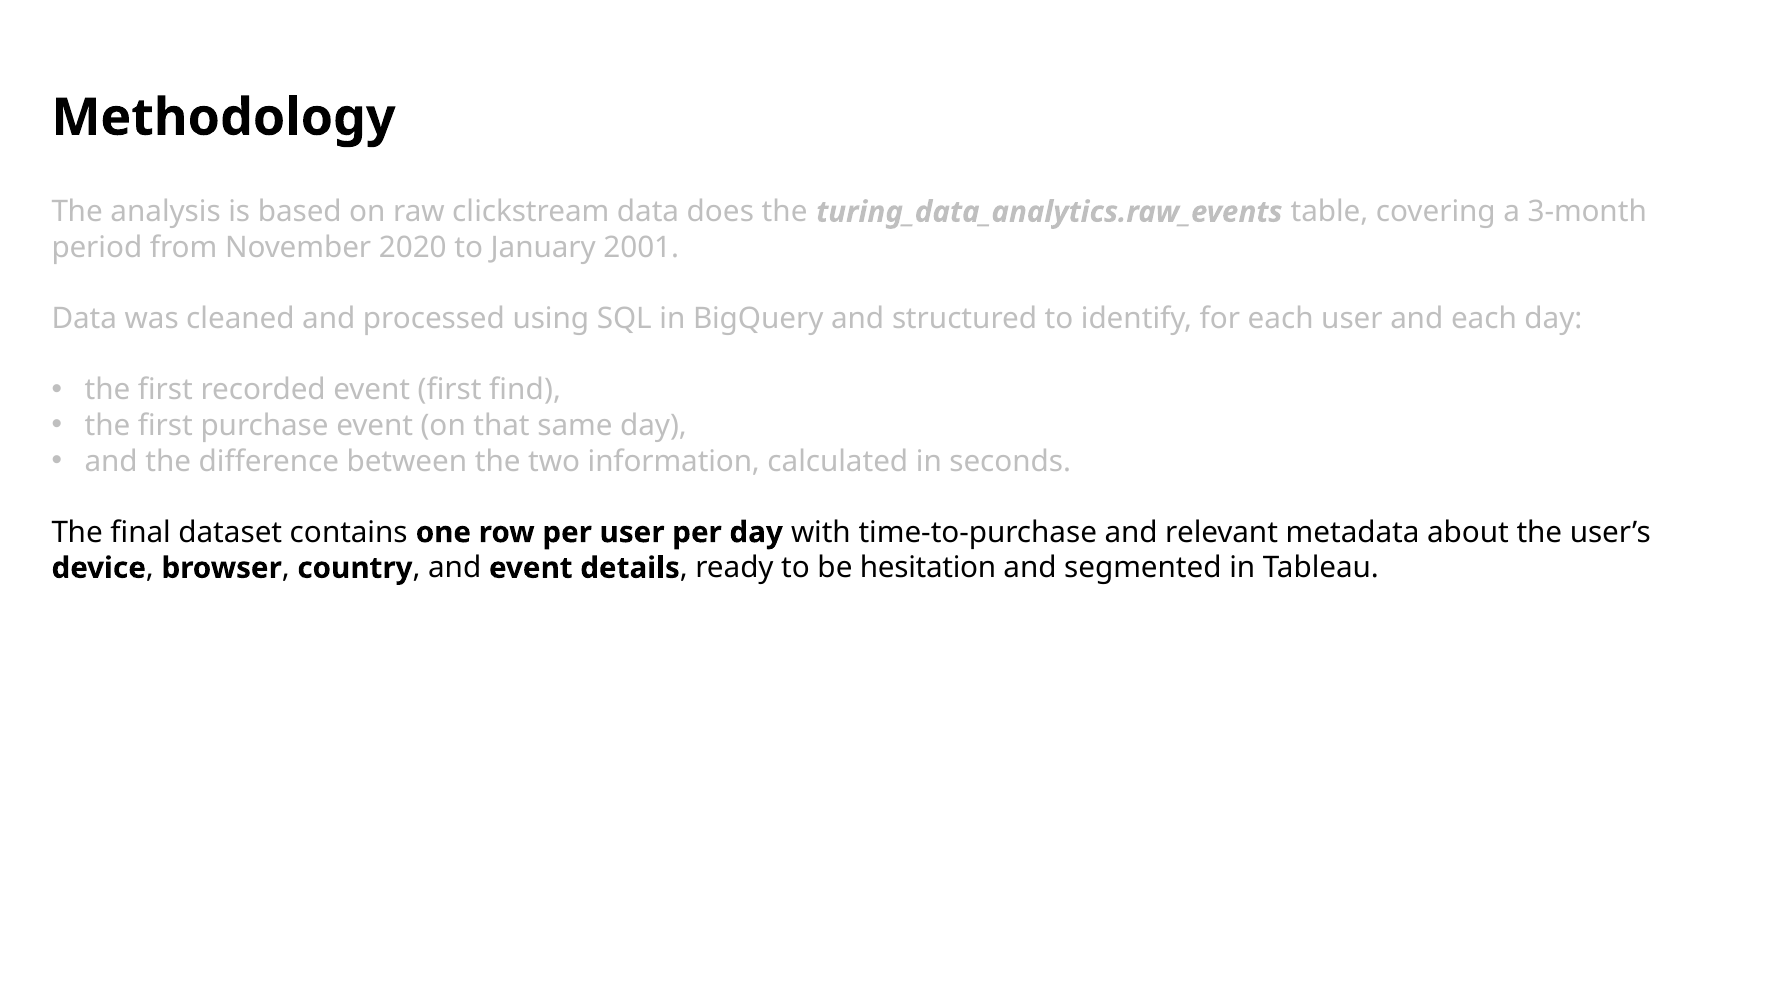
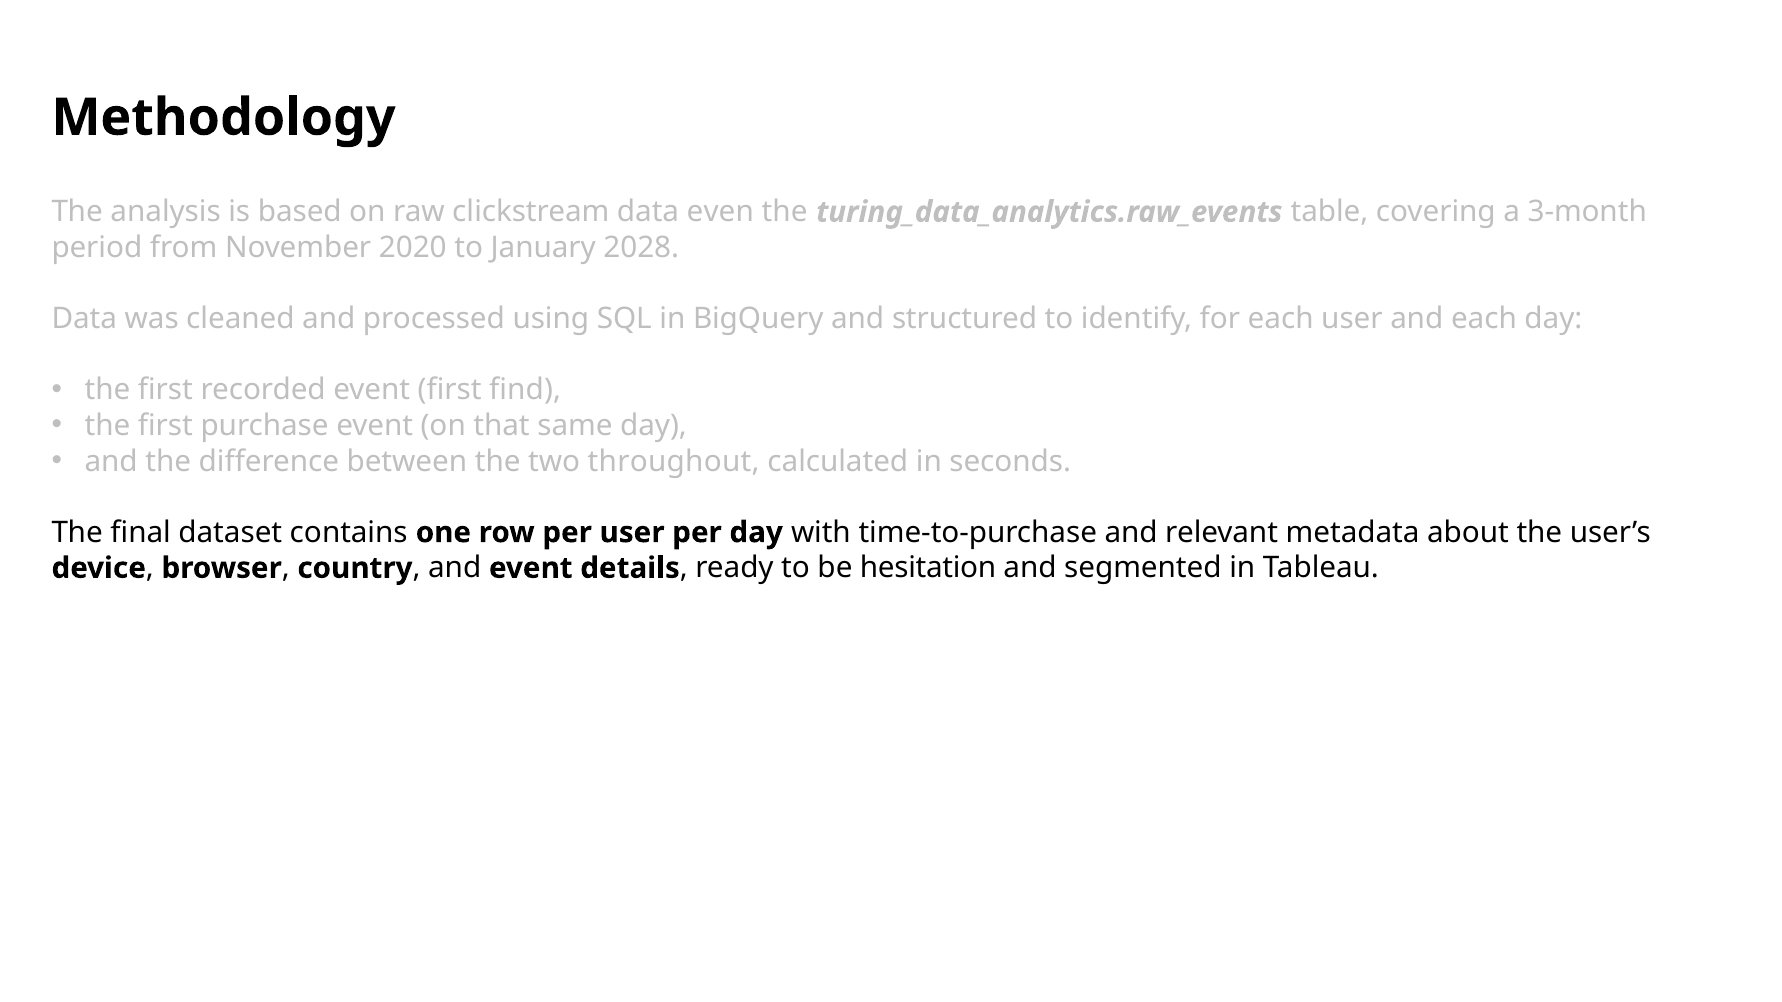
does: does -> even
2001: 2001 -> 2028
information: information -> throughout
